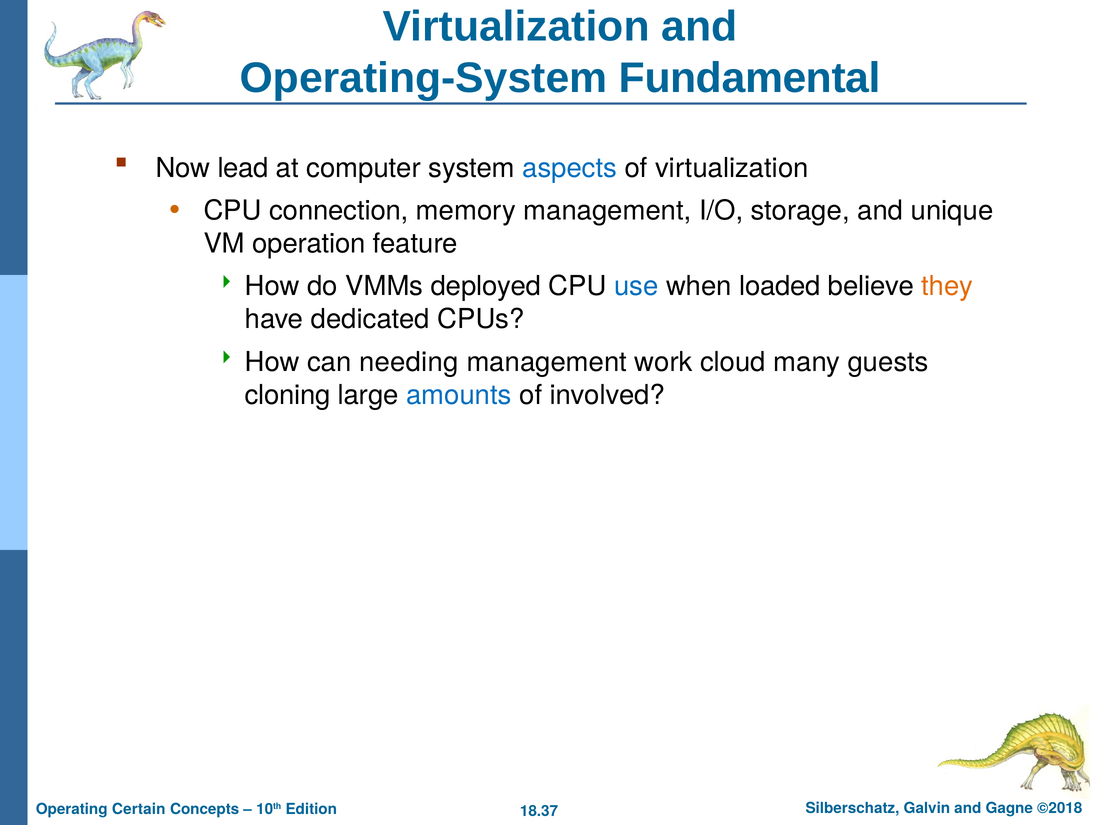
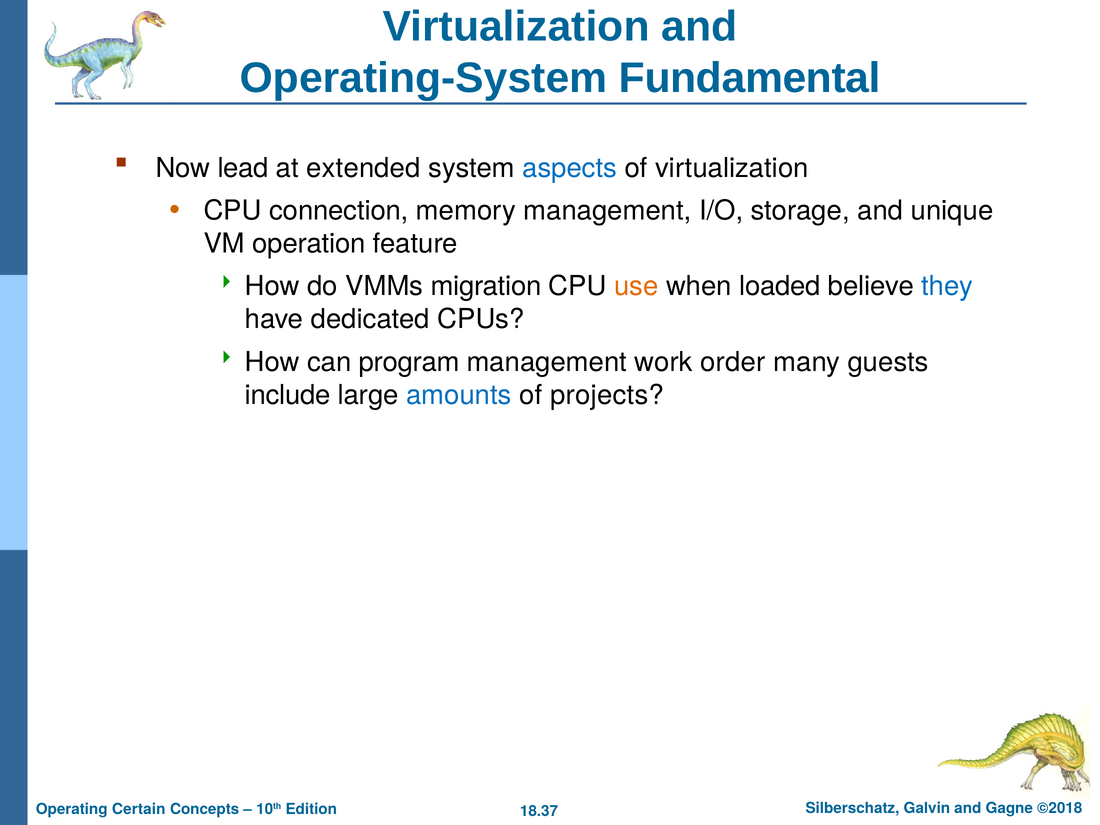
computer: computer -> extended
deployed: deployed -> migration
use colour: blue -> orange
they colour: orange -> blue
needing: needing -> program
cloud: cloud -> order
cloning: cloning -> include
involved: involved -> projects
